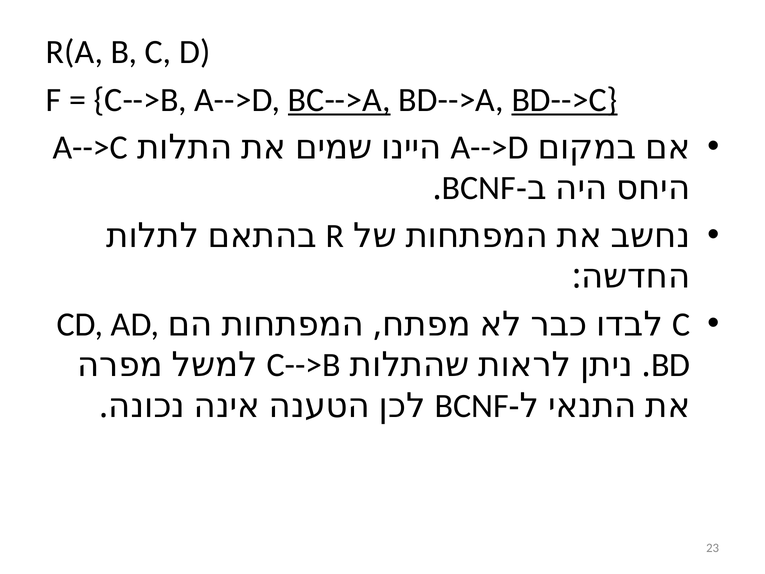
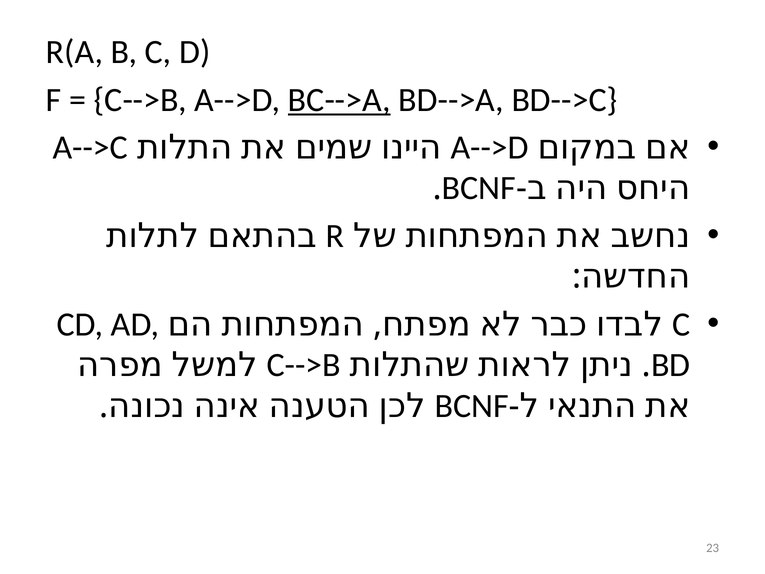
BD-->C underline: present -> none
